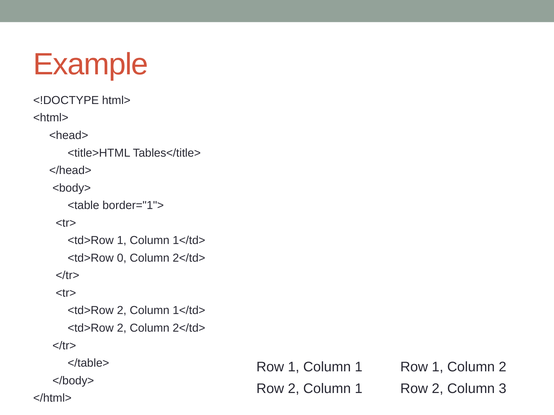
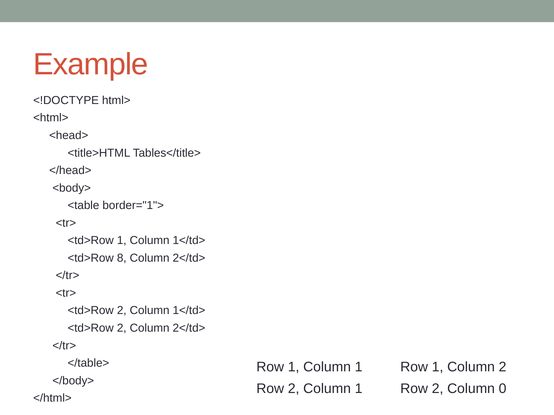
0: 0 -> 8
3: 3 -> 0
